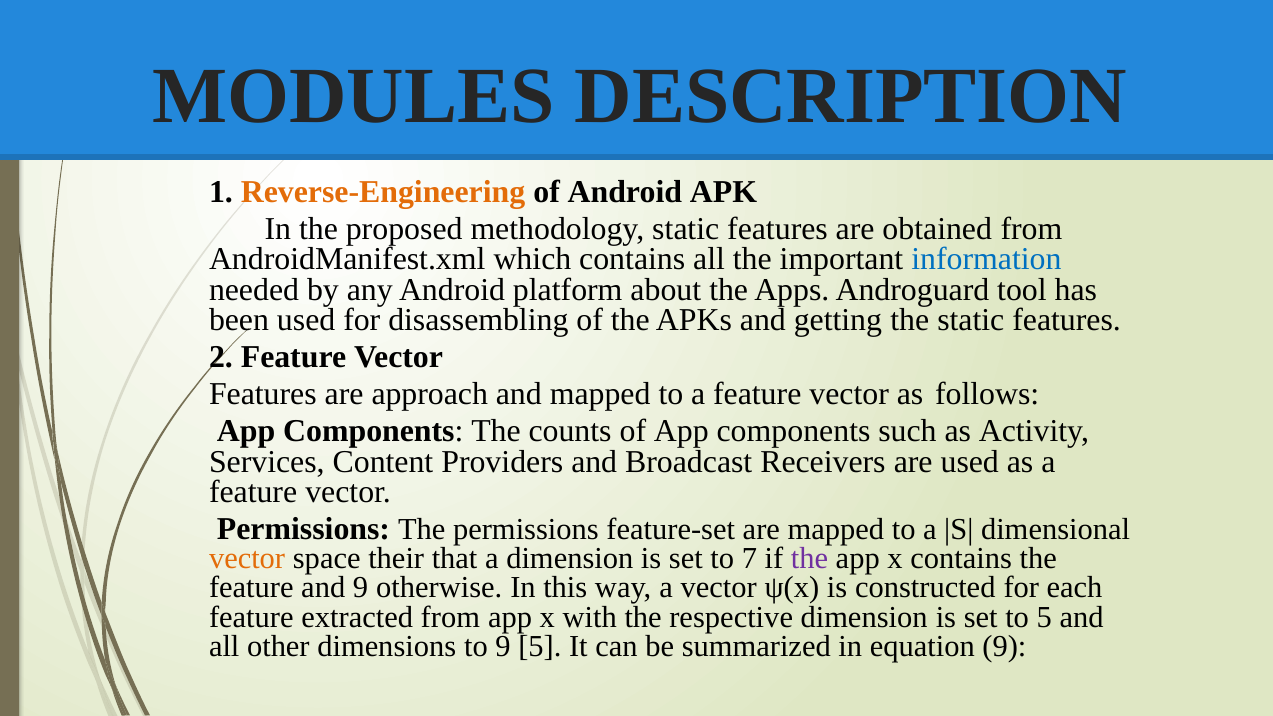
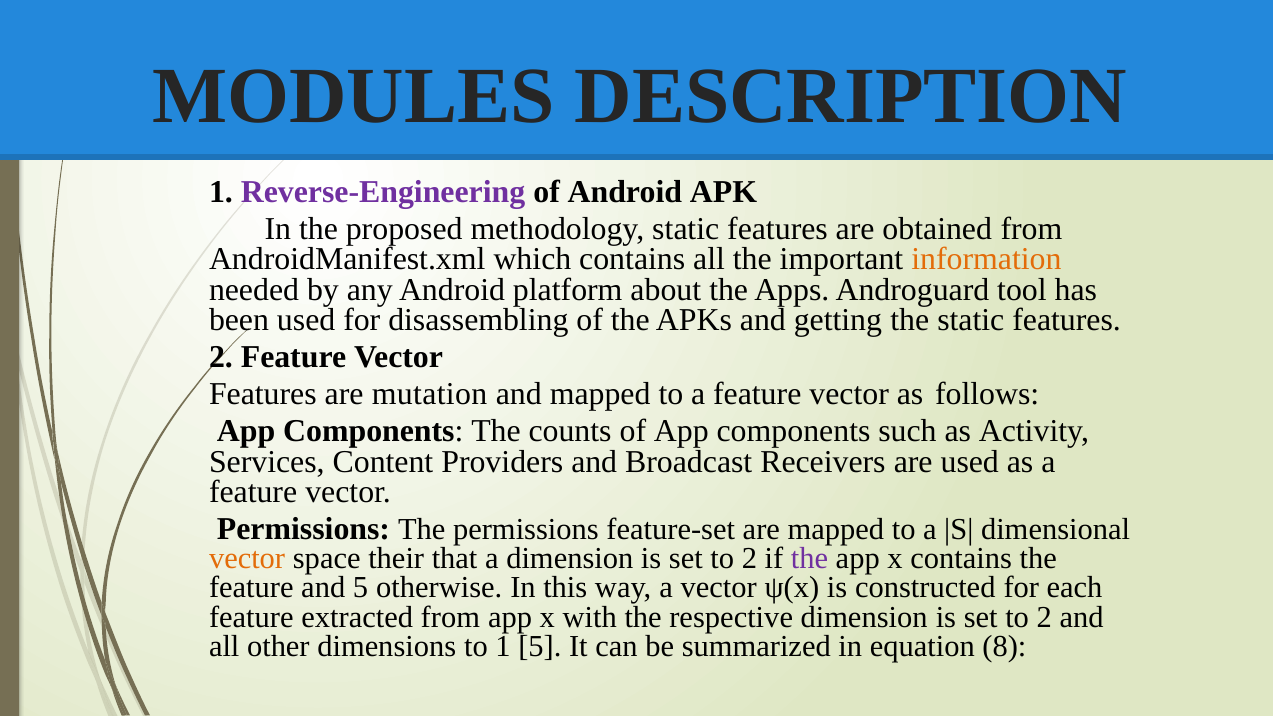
Reverse-Engineering colour: orange -> purple
information colour: blue -> orange
approach: approach -> mutation
7 at (749, 559): 7 -> 2
and 9: 9 -> 5
5 at (1044, 617): 5 -> 2
to 9: 9 -> 1
equation 9: 9 -> 8
